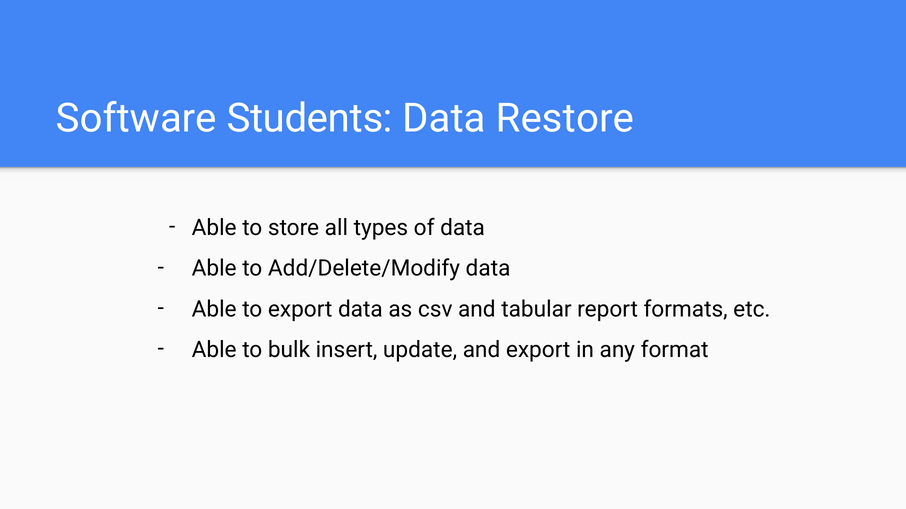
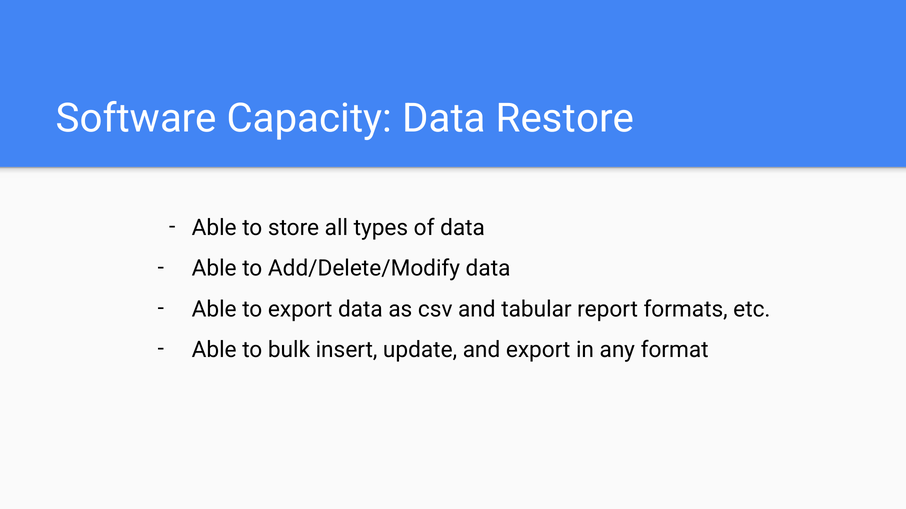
Students: Students -> Capacity
